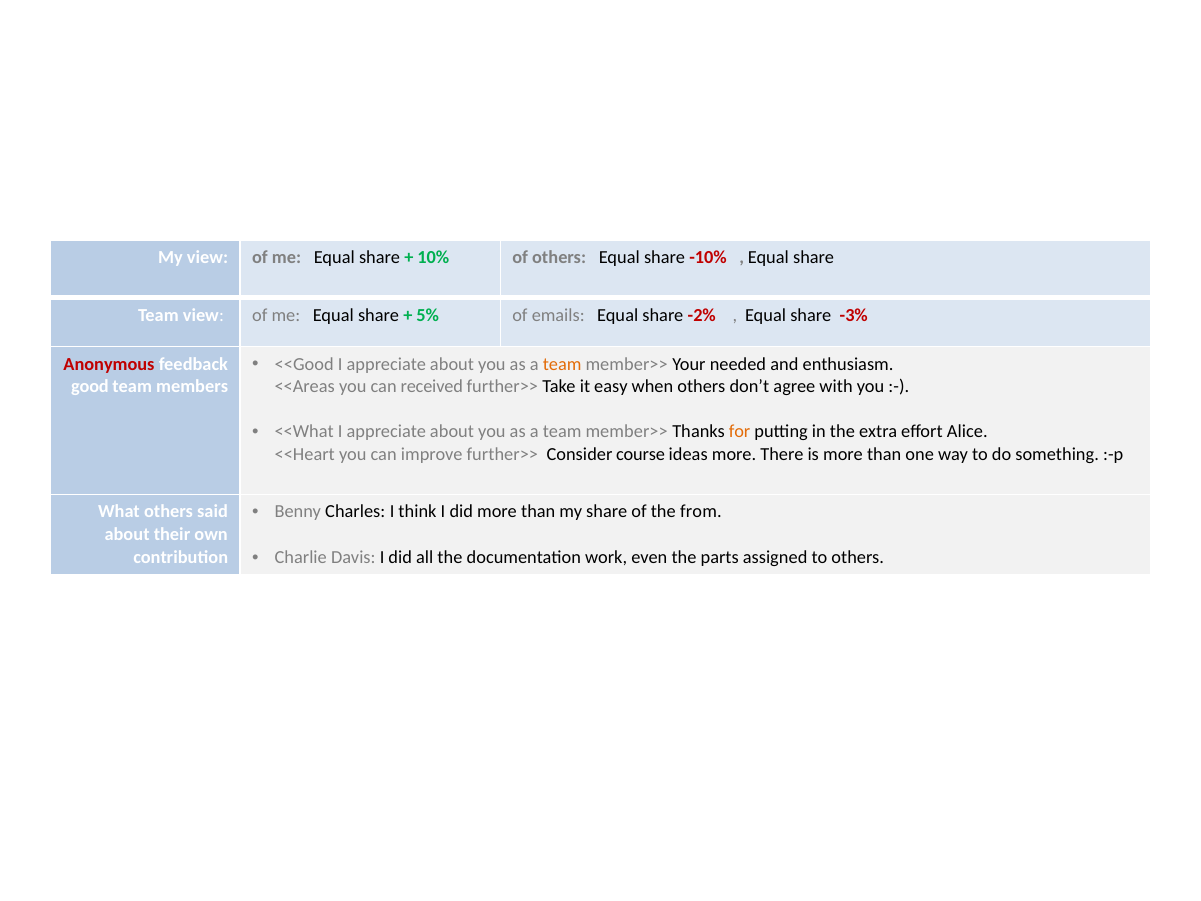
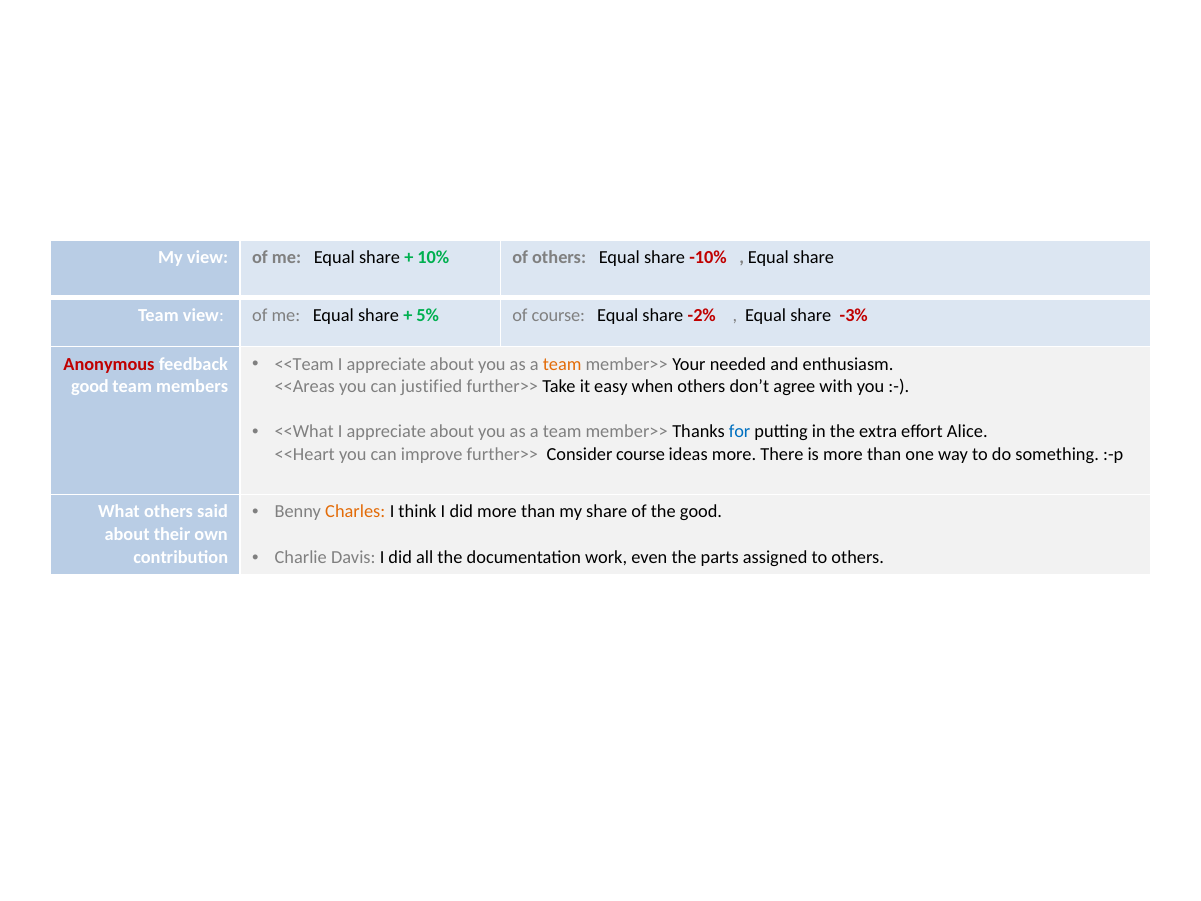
of emails: emails -> course
<<Good: <<Good -> <<Team
received: received -> justified
for colour: orange -> blue
Charles colour: black -> orange
the from: from -> good
